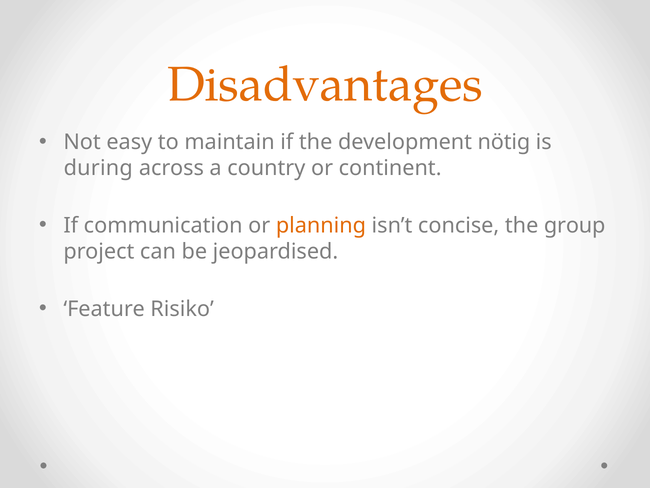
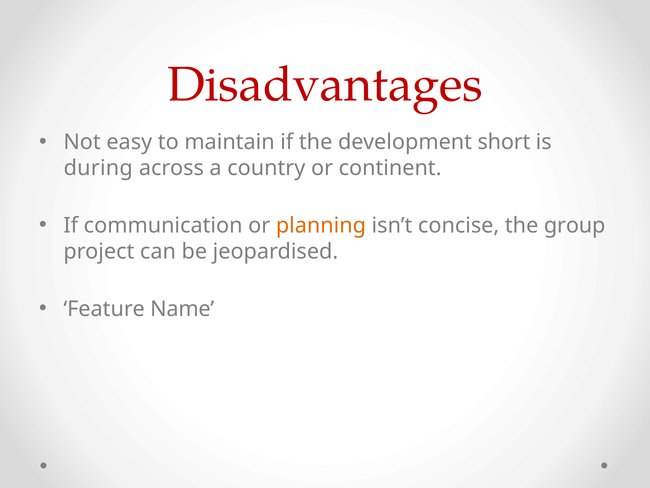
Disadvantages colour: orange -> red
nötig: nötig -> short
Risiko: Risiko -> Name
